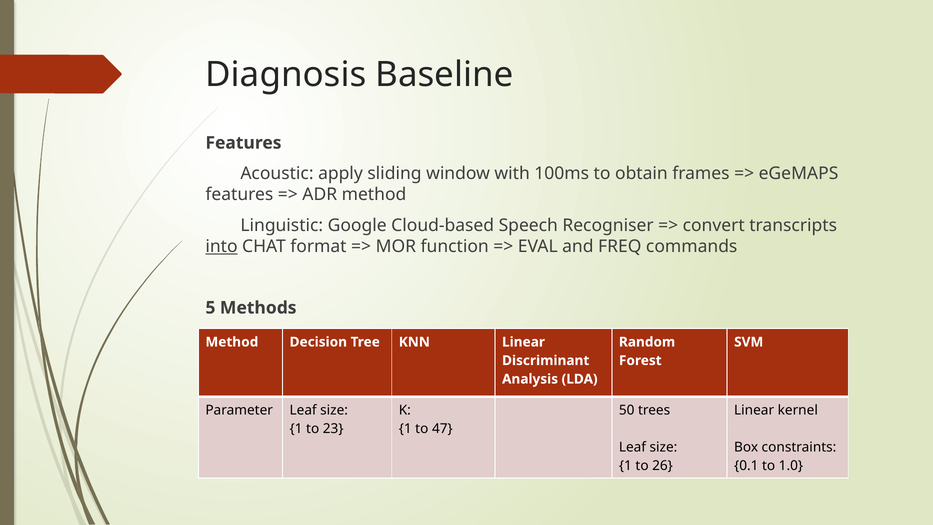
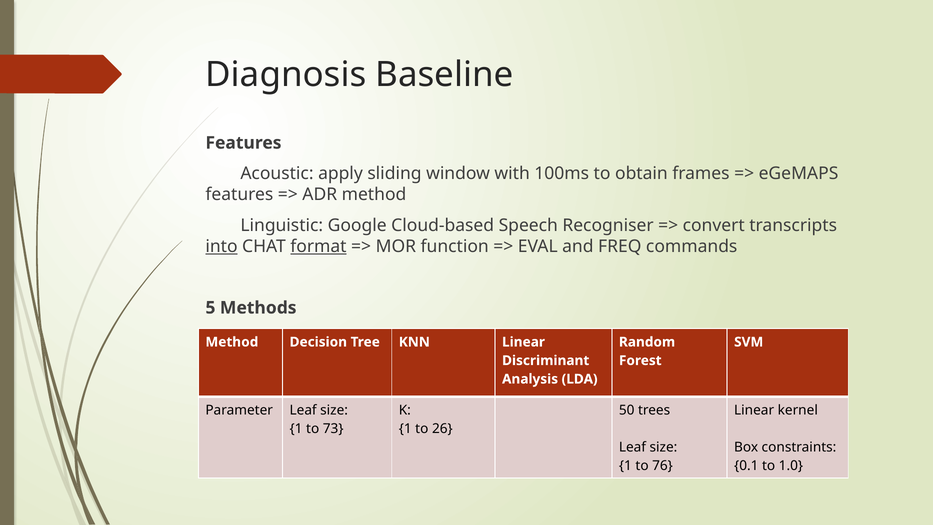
format underline: none -> present
23: 23 -> 73
47: 47 -> 26
26: 26 -> 76
